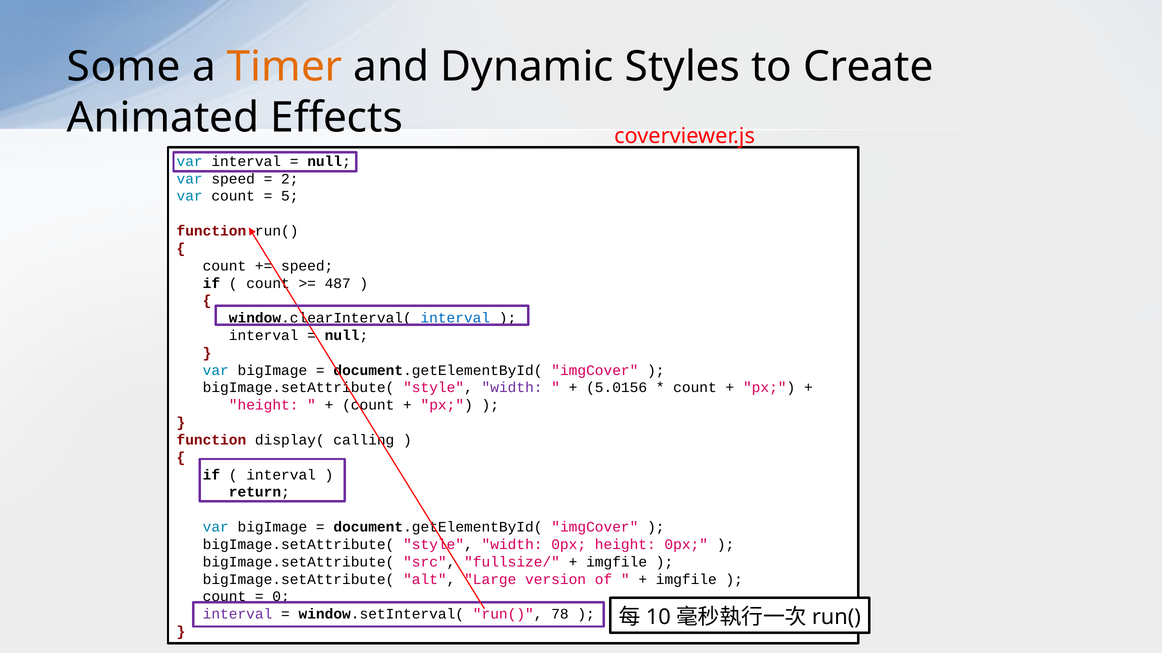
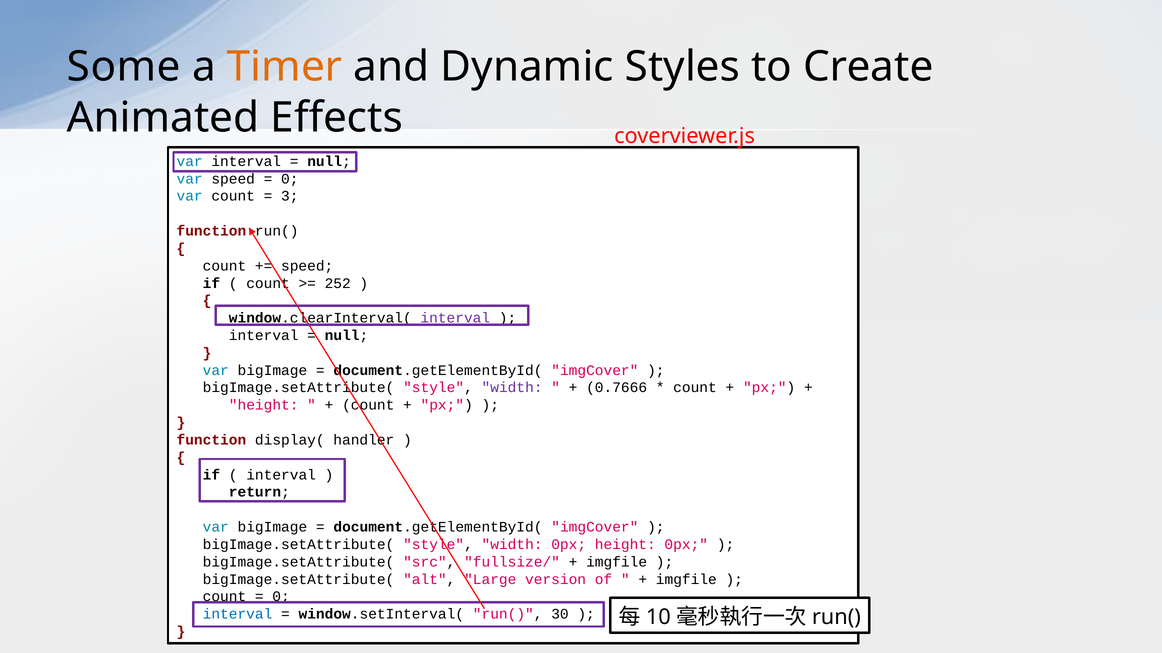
2 at (290, 179): 2 -> 0
5: 5 -> 3
487: 487 -> 252
interval at (455, 318) colour: blue -> purple
5.0156: 5.0156 -> 0.7666
calling: calling -> handler
interval at (238, 615) colour: purple -> blue
78: 78 -> 30
